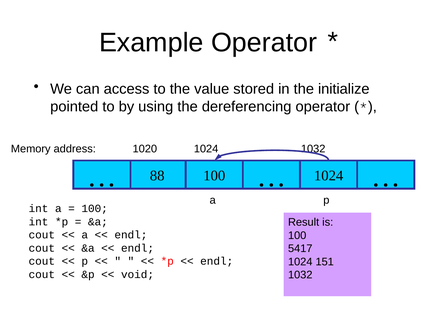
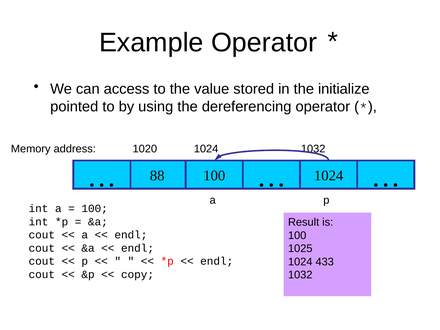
5417: 5417 -> 1025
151: 151 -> 433
void: void -> copy
